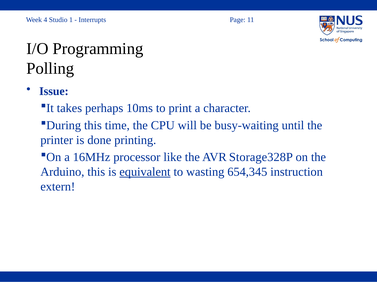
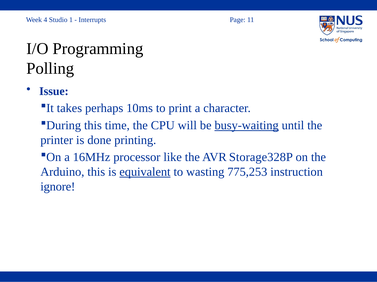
busy-waiting underline: none -> present
654,345: 654,345 -> 775,253
extern: extern -> ignore
